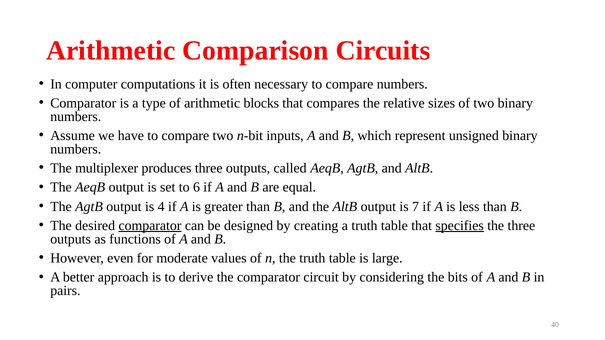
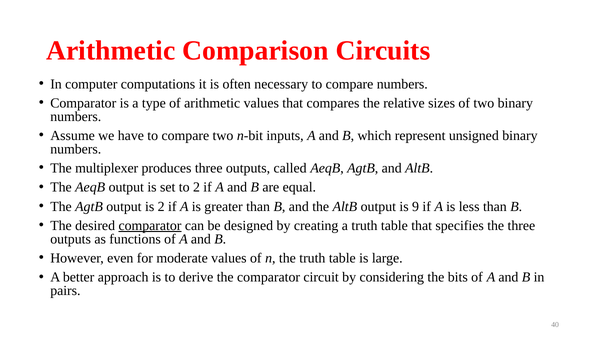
arithmetic blocks: blocks -> values
to 6: 6 -> 2
is 4: 4 -> 2
7: 7 -> 9
specifies underline: present -> none
